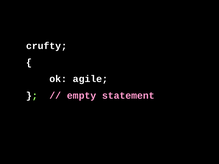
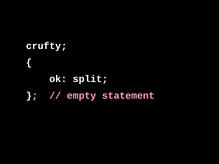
agile: agile -> split
